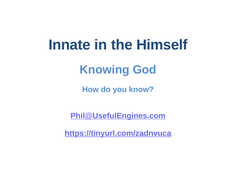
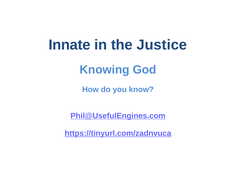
Himself: Himself -> Justice
